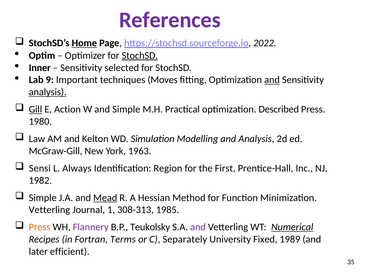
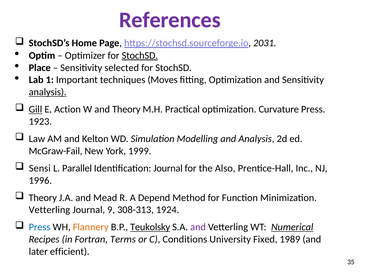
Home underline: present -> none
2022: 2022 -> 2031
Inner: Inner -> Place
9: 9 -> 1
and at (272, 80) underline: present -> none
and Simple: Simple -> Theory
Described: Described -> Curvature
1980: 1980 -> 1923
McGraw-Gill: McGraw-Gill -> McGraw-Fail
1963: 1963 -> 1999
Always: Always -> Parallel
Identification Region: Region -> Journal
First: First -> Also
1982: 1982 -> 1996
Simple at (43, 197): Simple -> Theory
Mead underline: present -> none
Hessian: Hessian -> Depend
1: 1 -> 9
1985: 1985 -> 1924
Press at (40, 227) colour: orange -> blue
Flannery colour: purple -> orange
Teukolsky underline: none -> present
Separately: Separately -> Conditions
